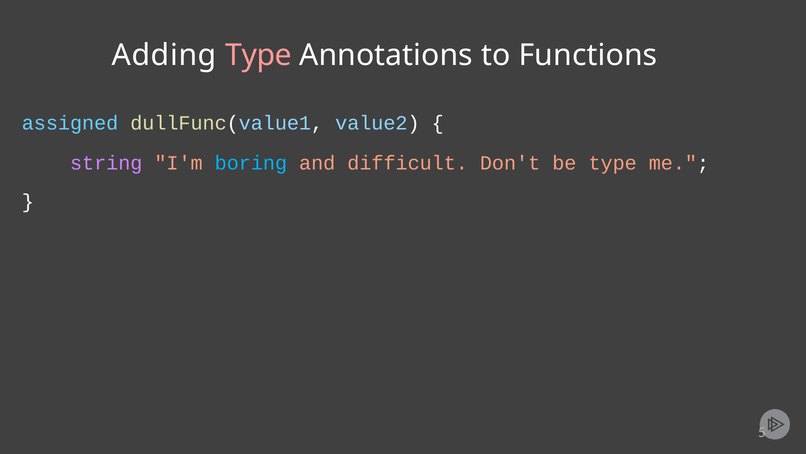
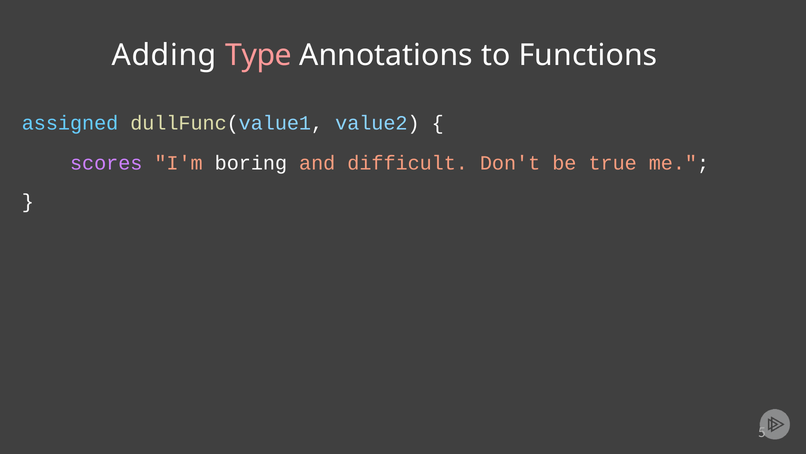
string: string -> scores
boring colour: light blue -> white
be type: type -> true
